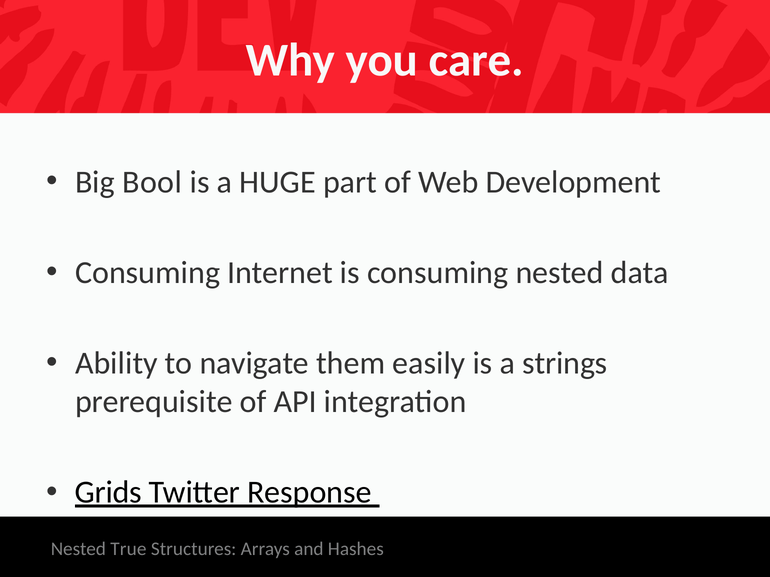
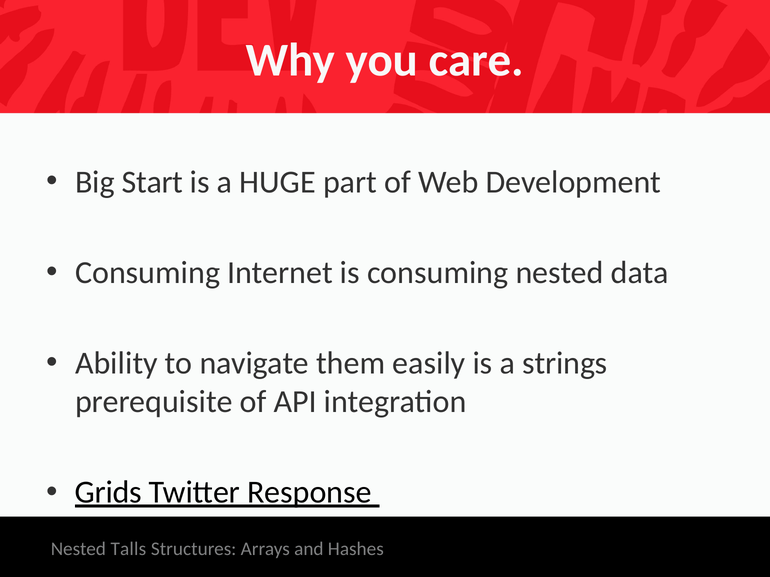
Bool: Bool -> Start
True: True -> Talls
